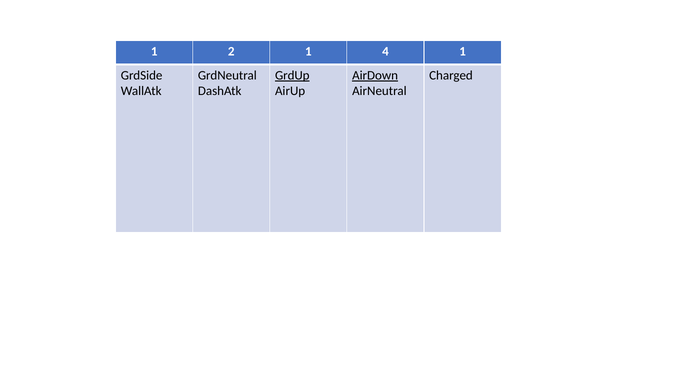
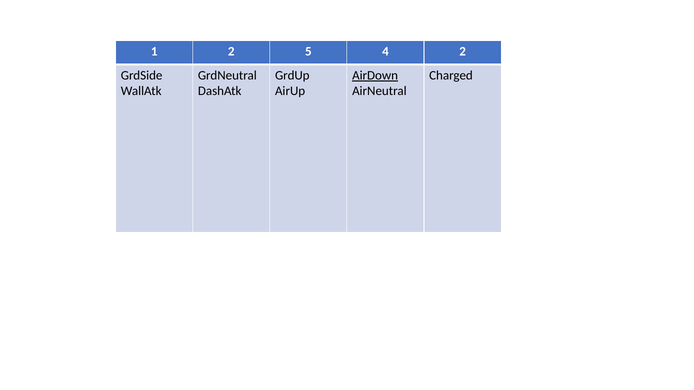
2 1: 1 -> 5
4 1: 1 -> 2
GrdUp underline: present -> none
